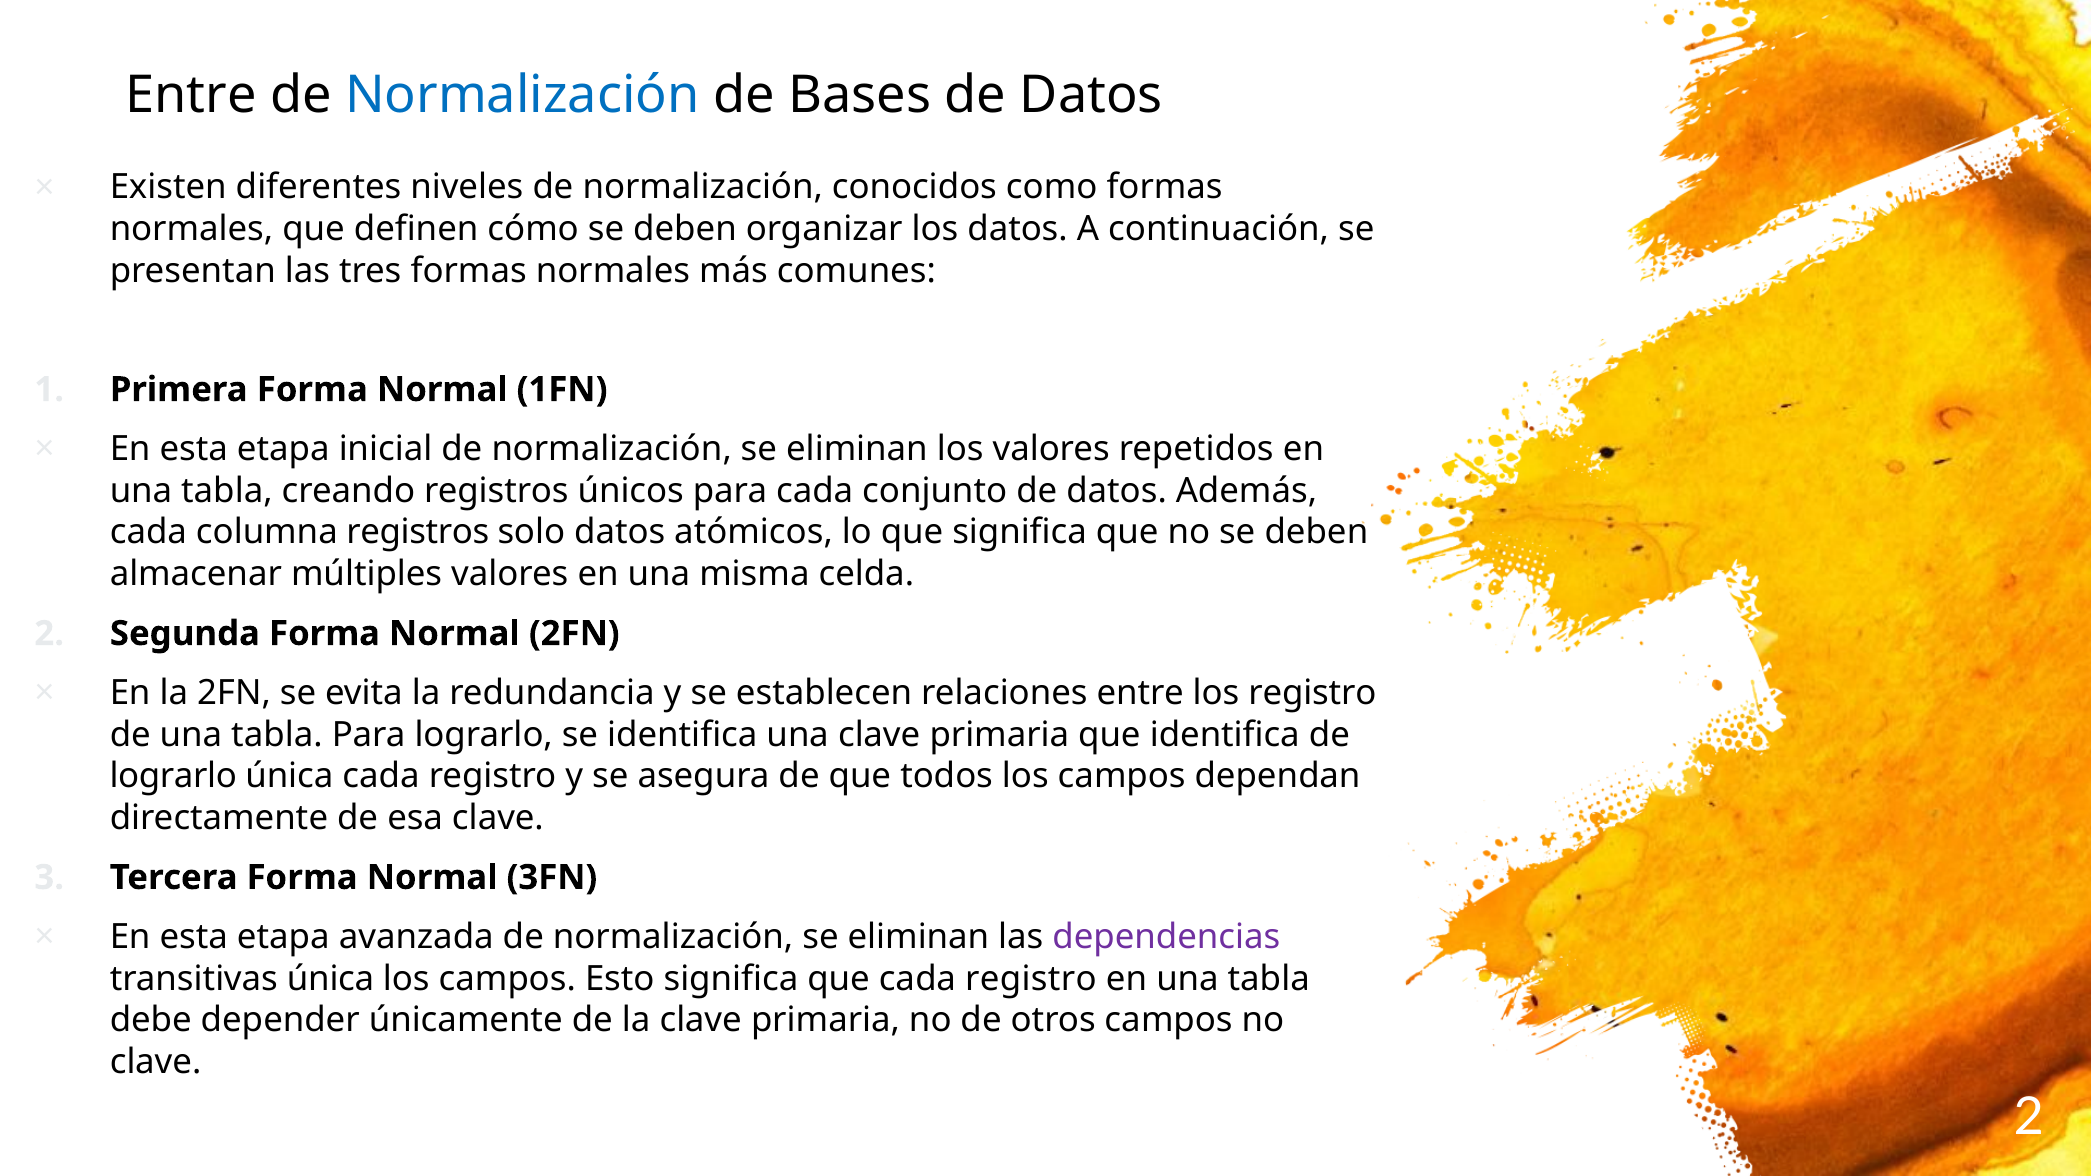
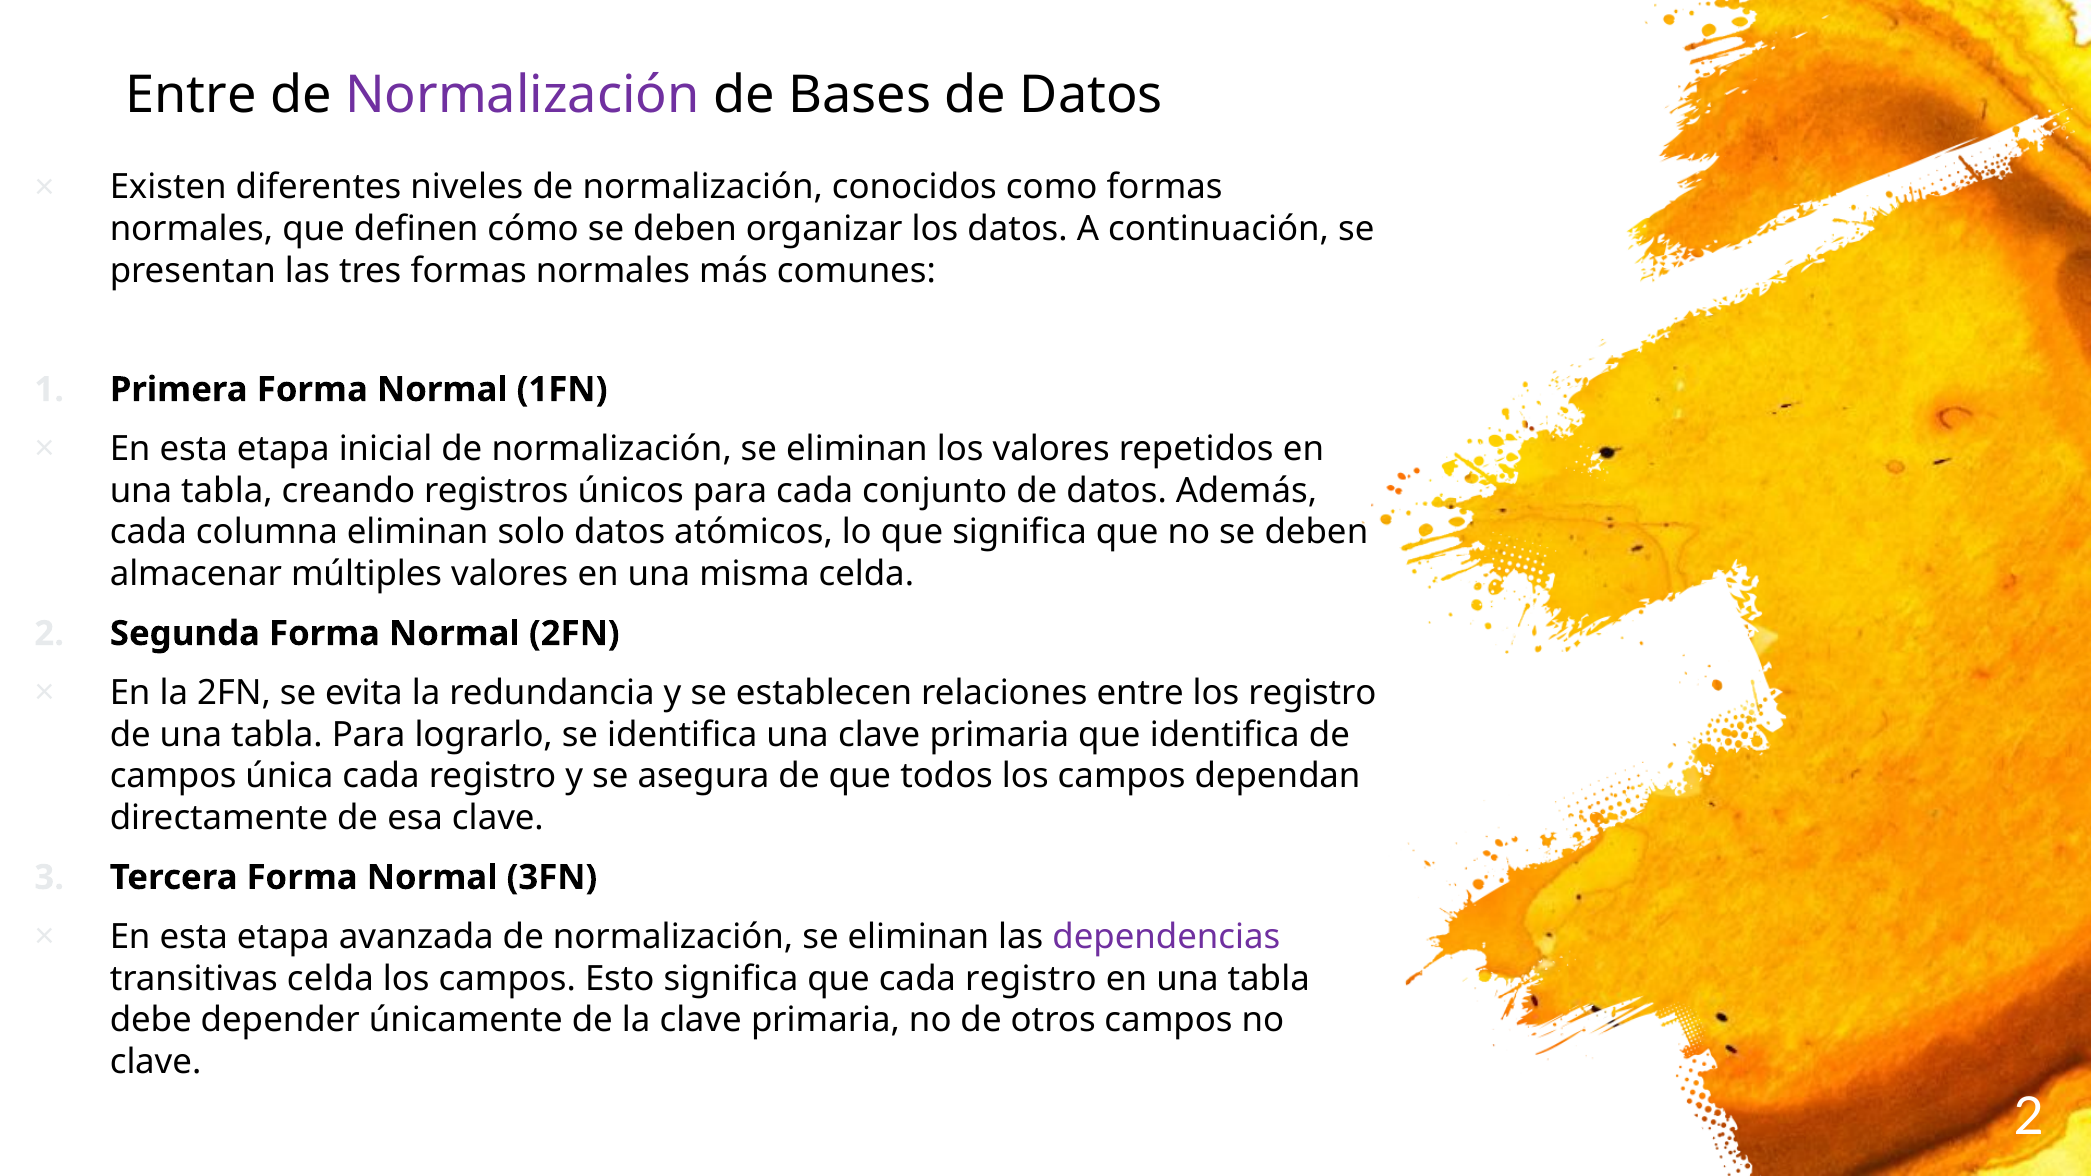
Normalización at (522, 95) colour: blue -> purple
columna registros: registros -> eliminan
lograrlo at (173, 777): lograrlo -> campos
transitivas única: única -> celda
